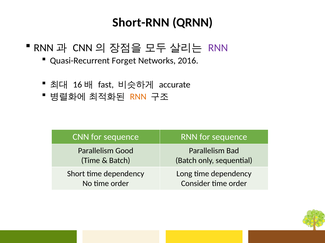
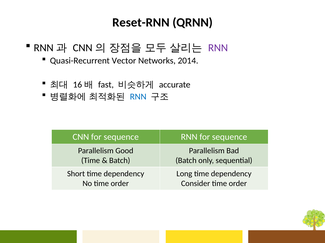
Short-RNN: Short-RNN -> Reset-RNN
Forget: Forget -> Vector
2016: 2016 -> 2014
RNN at (138, 97) colour: orange -> blue
